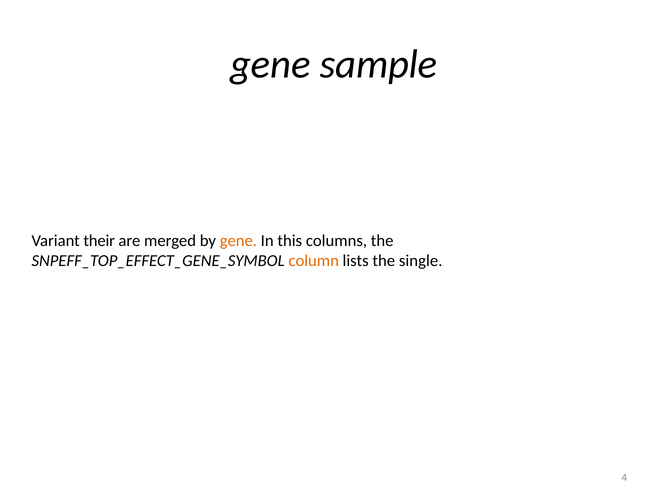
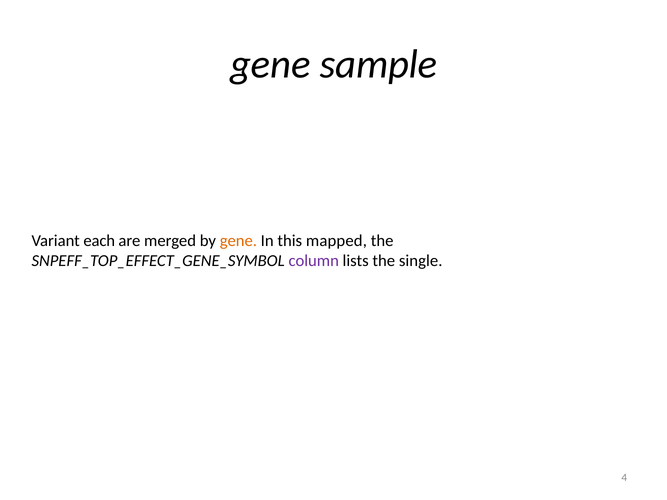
their: their -> each
columns: columns -> mapped
column colour: orange -> purple
